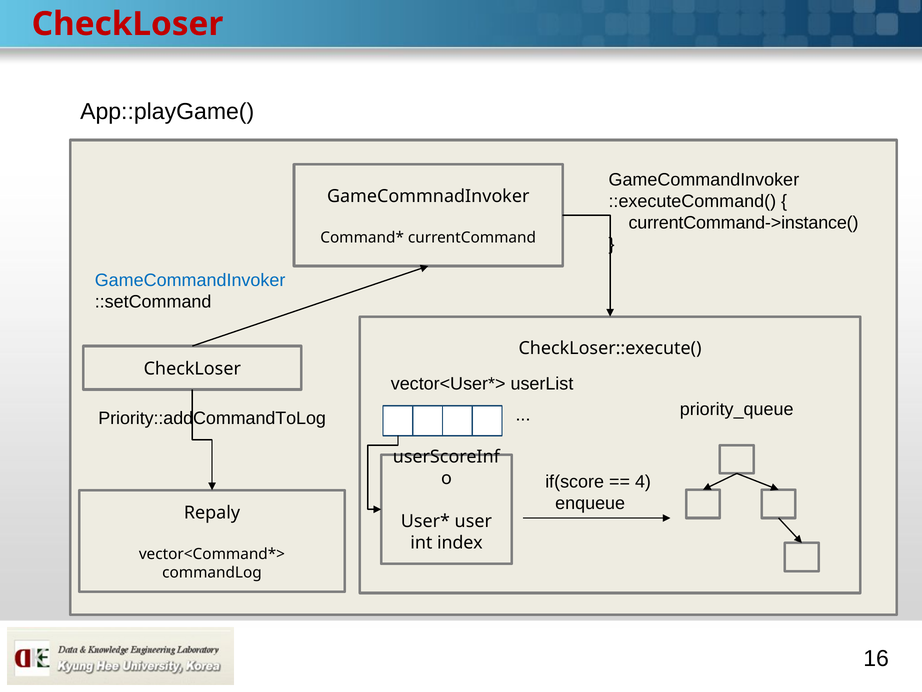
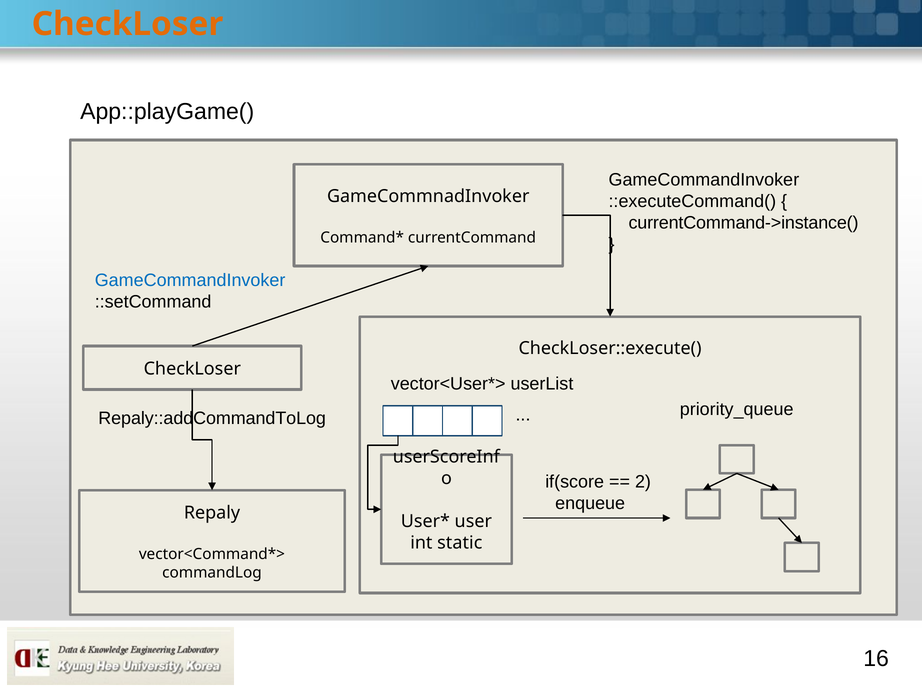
CheckLoser at (127, 24) colour: red -> orange
Priority::addCommandToLog: Priority::addCommandToLog -> Repaly::addCommandToLog
4: 4 -> 2
index: index -> static
